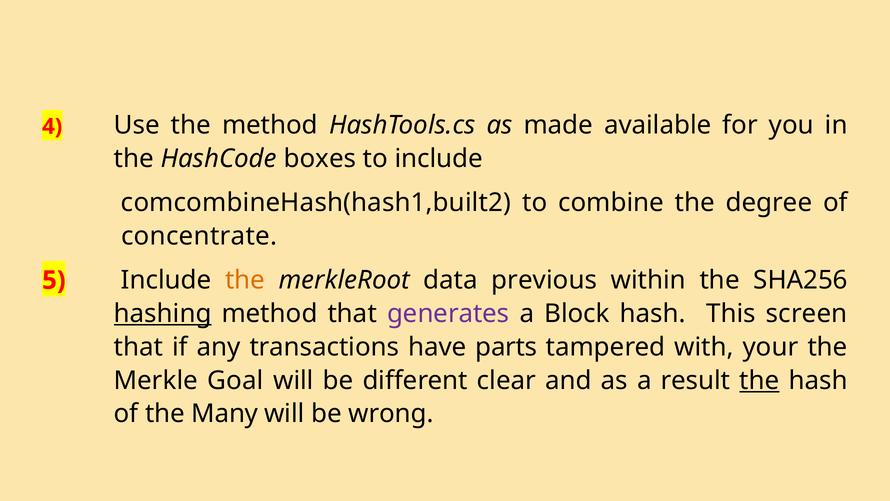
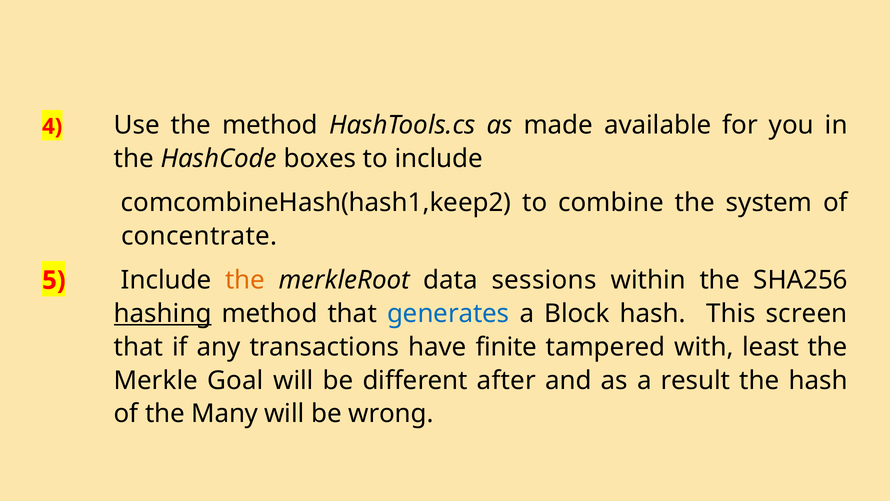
comcombineHash(hash1,built2: comcombineHash(hash1,built2 -> comcombineHash(hash1,keep2
degree: degree -> system
previous: previous -> sessions
generates colour: purple -> blue
parts: parts -> finite
your: your -> least
clear: clear -> after
the at (759, 380) underline: present -> none
